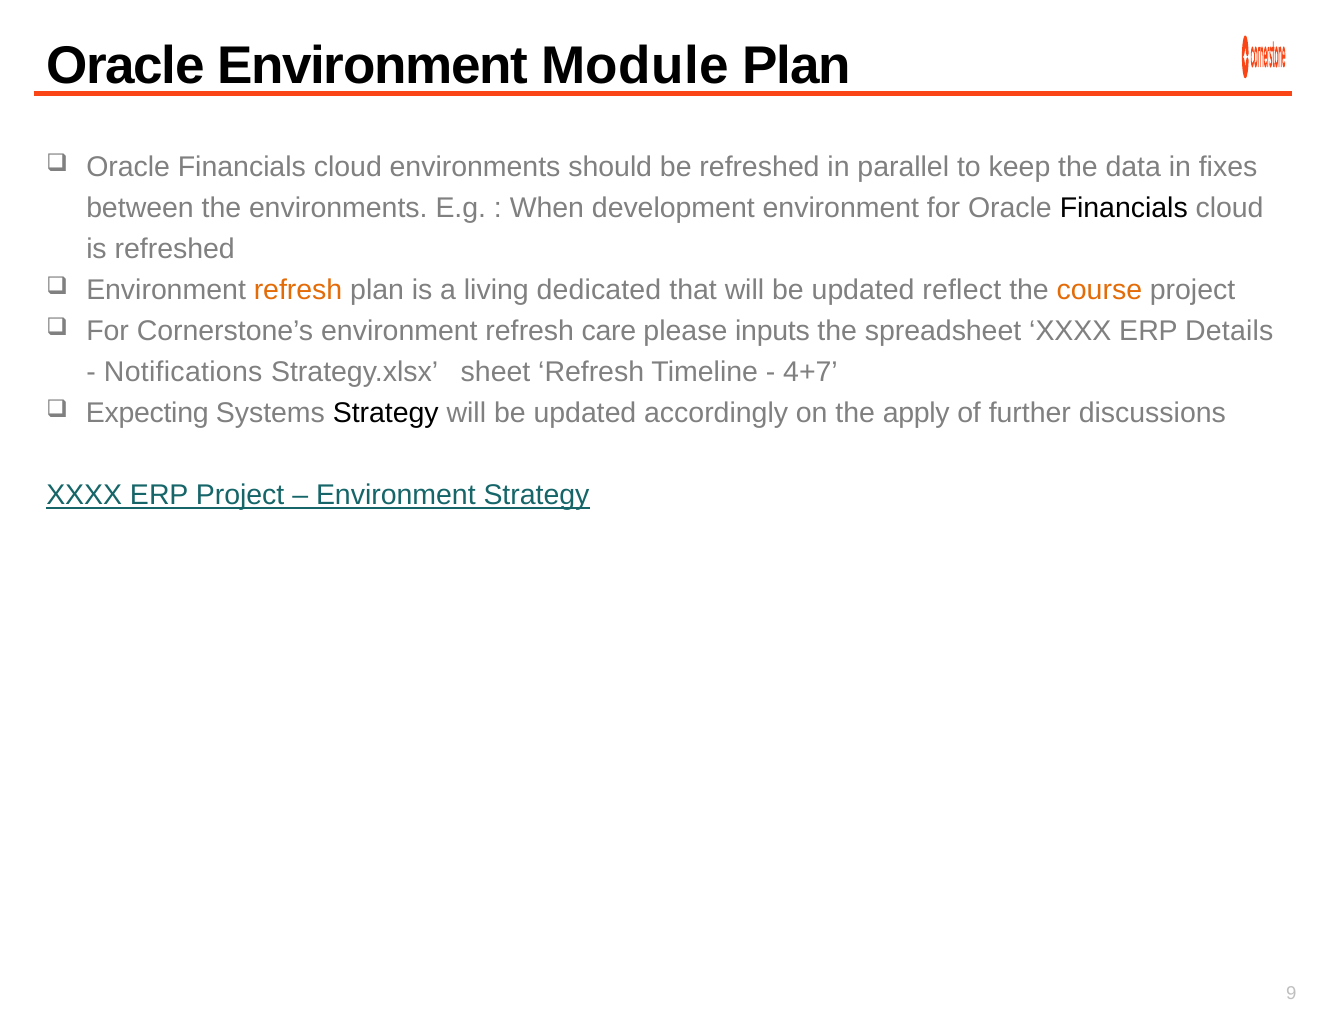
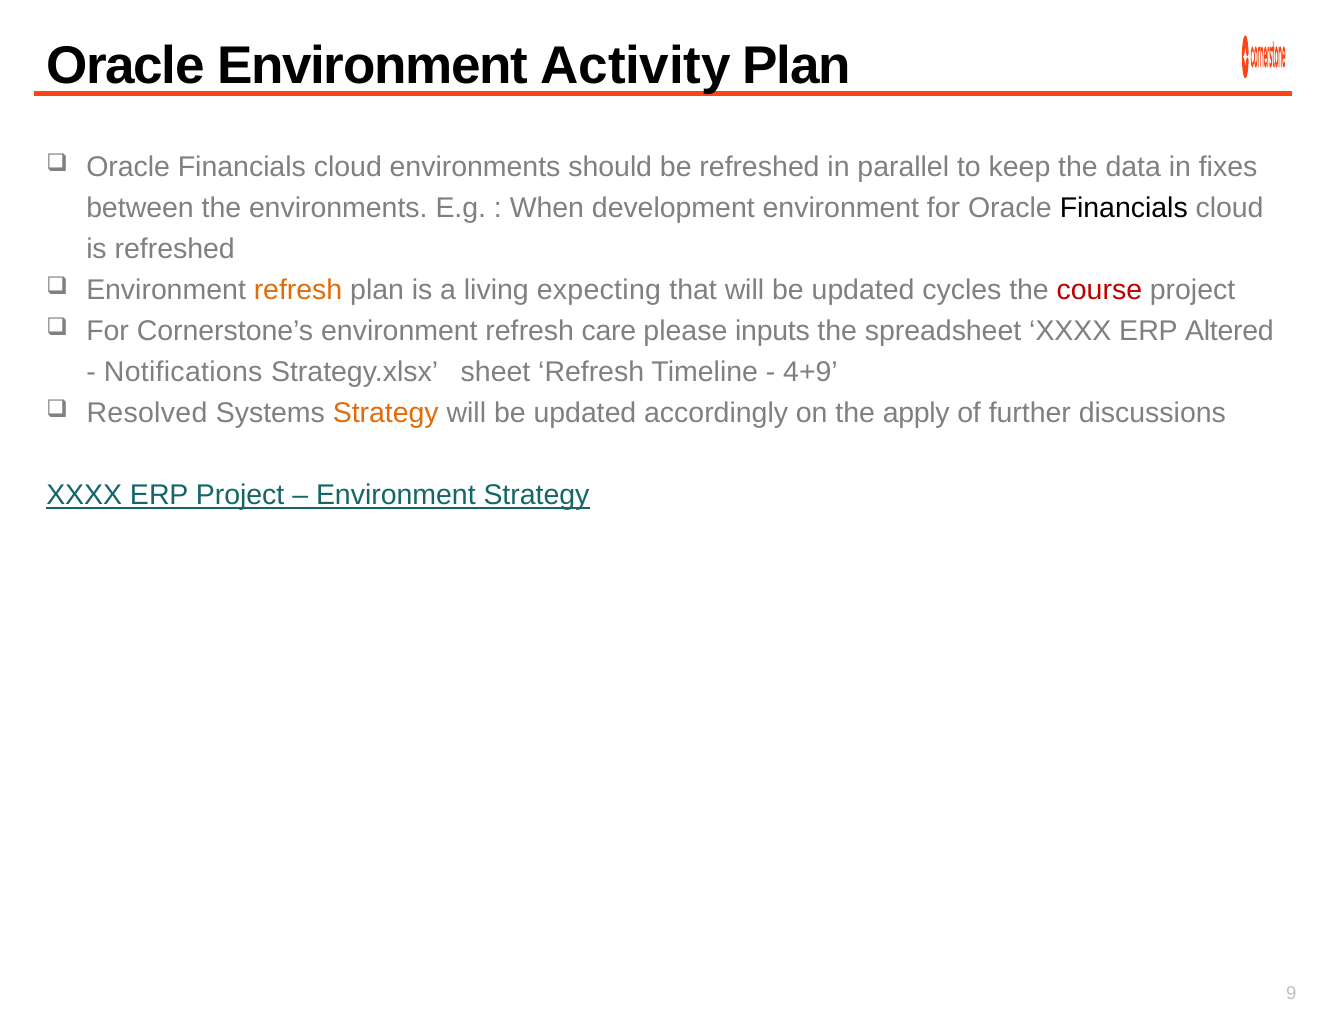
Module: Module -> Activity
dedicated: dedicated -> expecting
reflect: reflect -> cycles
course colour: orange -> red
Details: Details -> Altered
4+7: 4+7 -> 4+9
Expecting: Expecting -> Resolved
Strategy at (386, 414) colour: black -> orange
